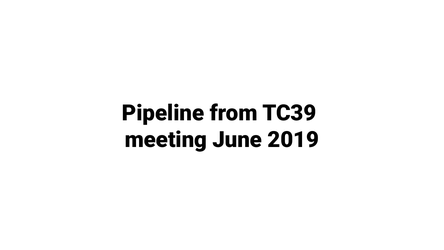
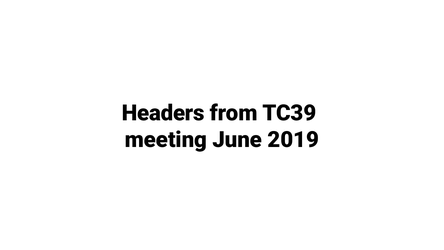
Pipeline: Pipeline -> Headers
